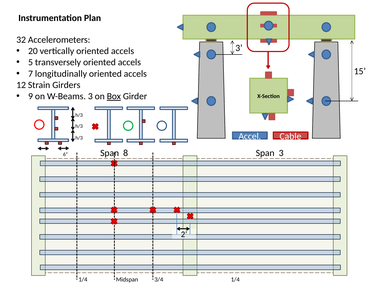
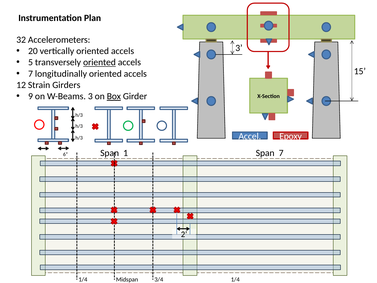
oriented at (99, 62) underline: none -> present
Cable: Cable -> Epoxy
8: 8 -> 1
Span 3: 3 -> 7
